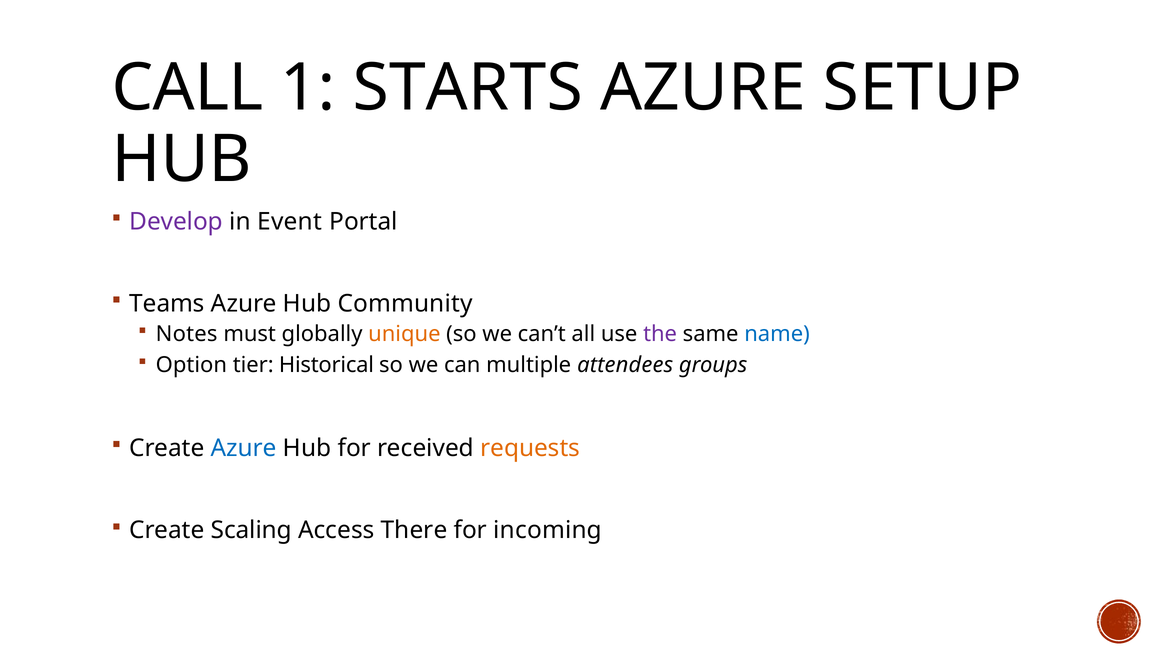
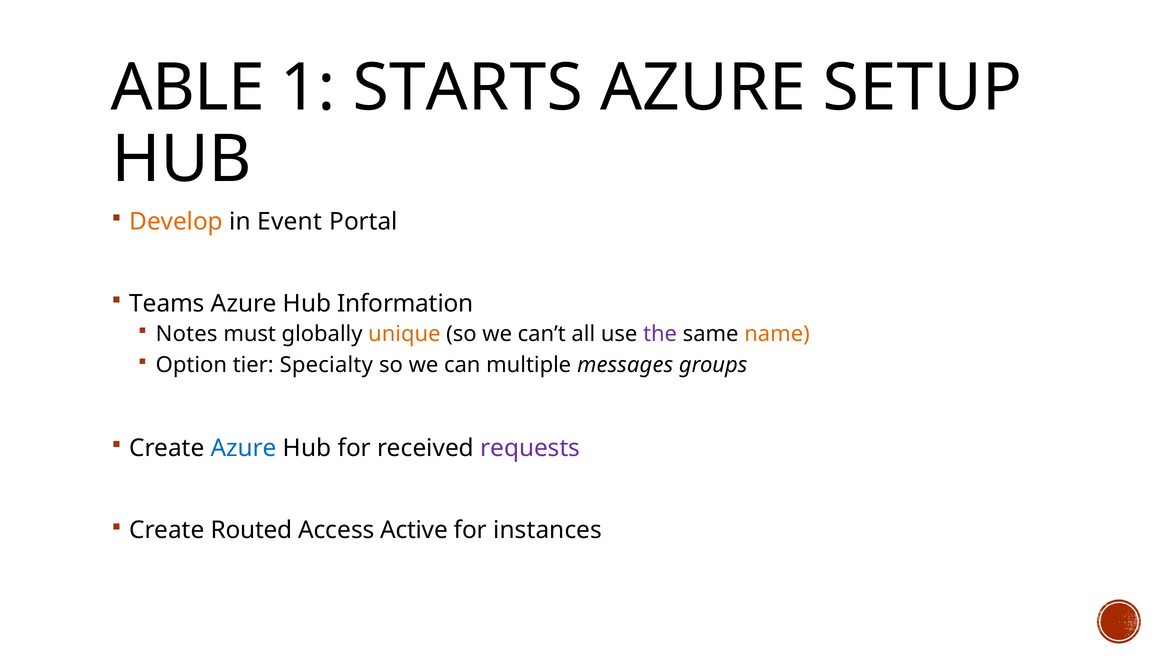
CALL: CALL -> ABLE
Develop colour: purple -> orange
Community: Community -> Information
name colour: blue -> orange
Historical: Historical -> Specialty
attendees: attendees -> messages
requests colour: orange -> purple
Scaling: Scaling -> Routed
There: There -> Active
incoming: incoming -> instances
